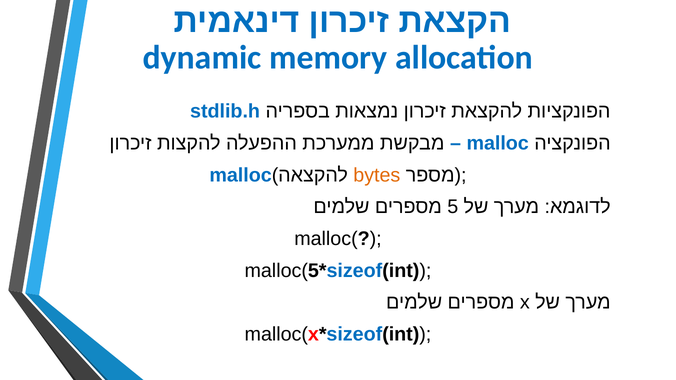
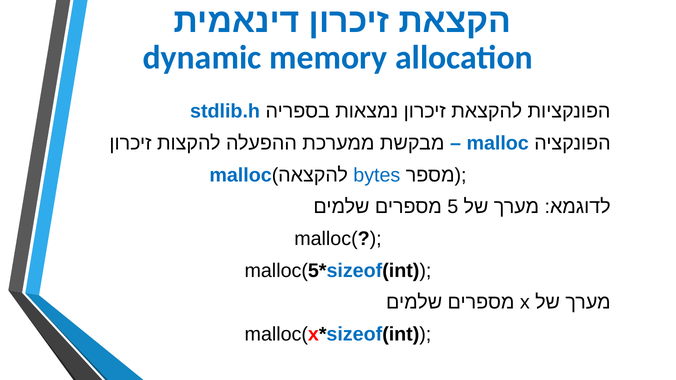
bytes colour: orange -> blue
